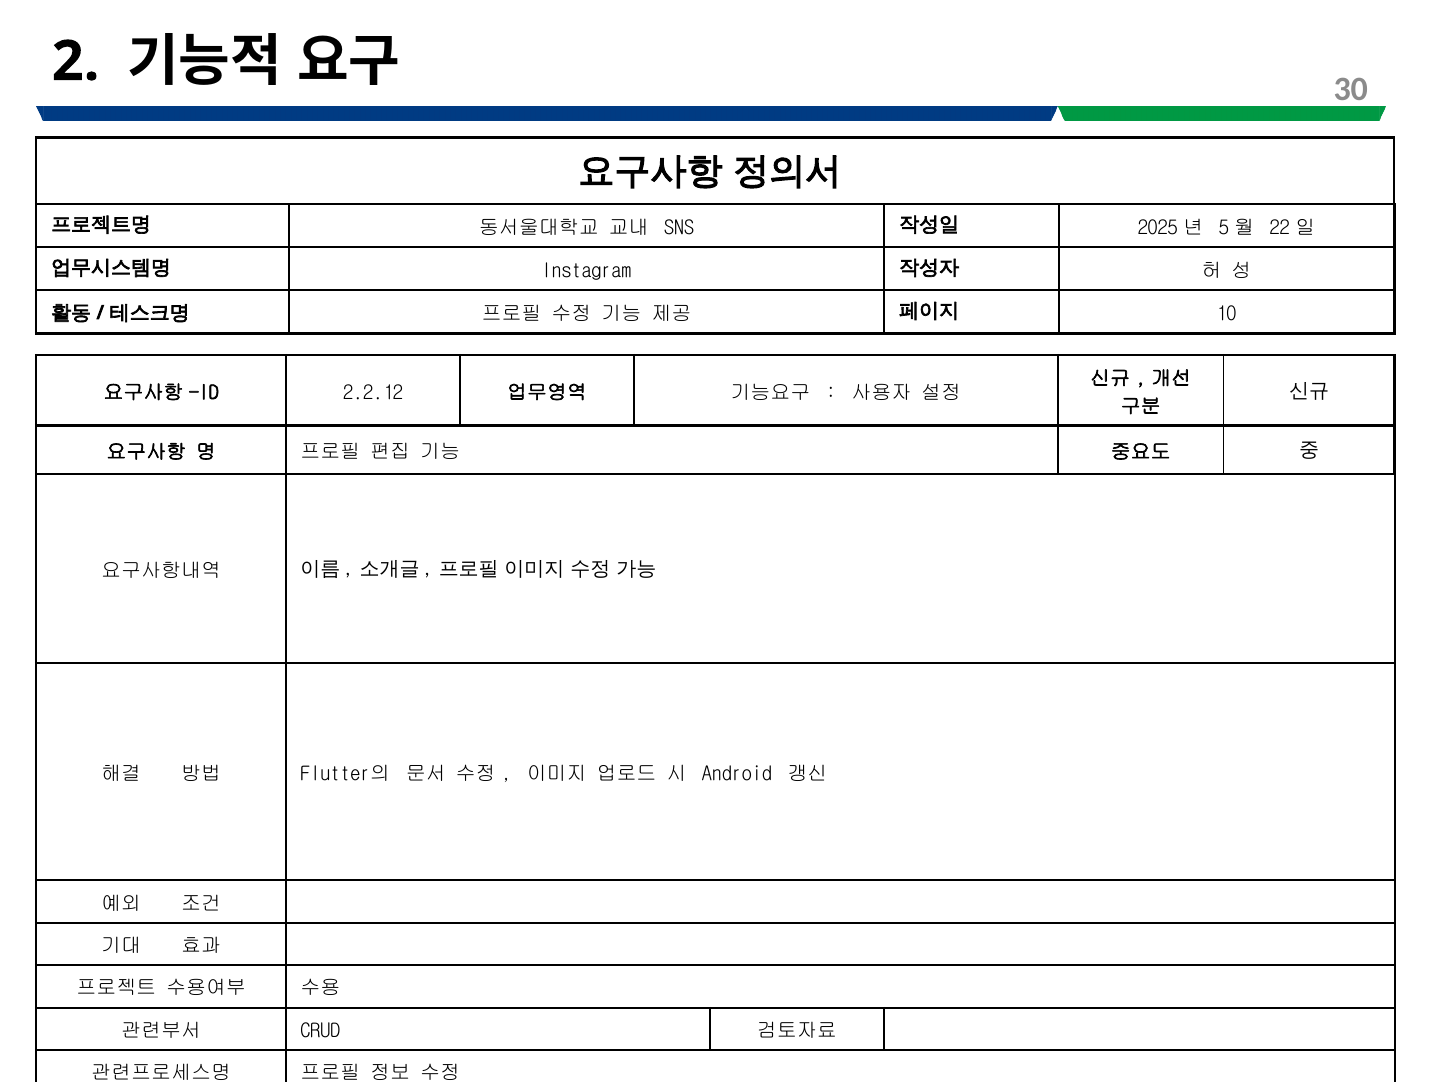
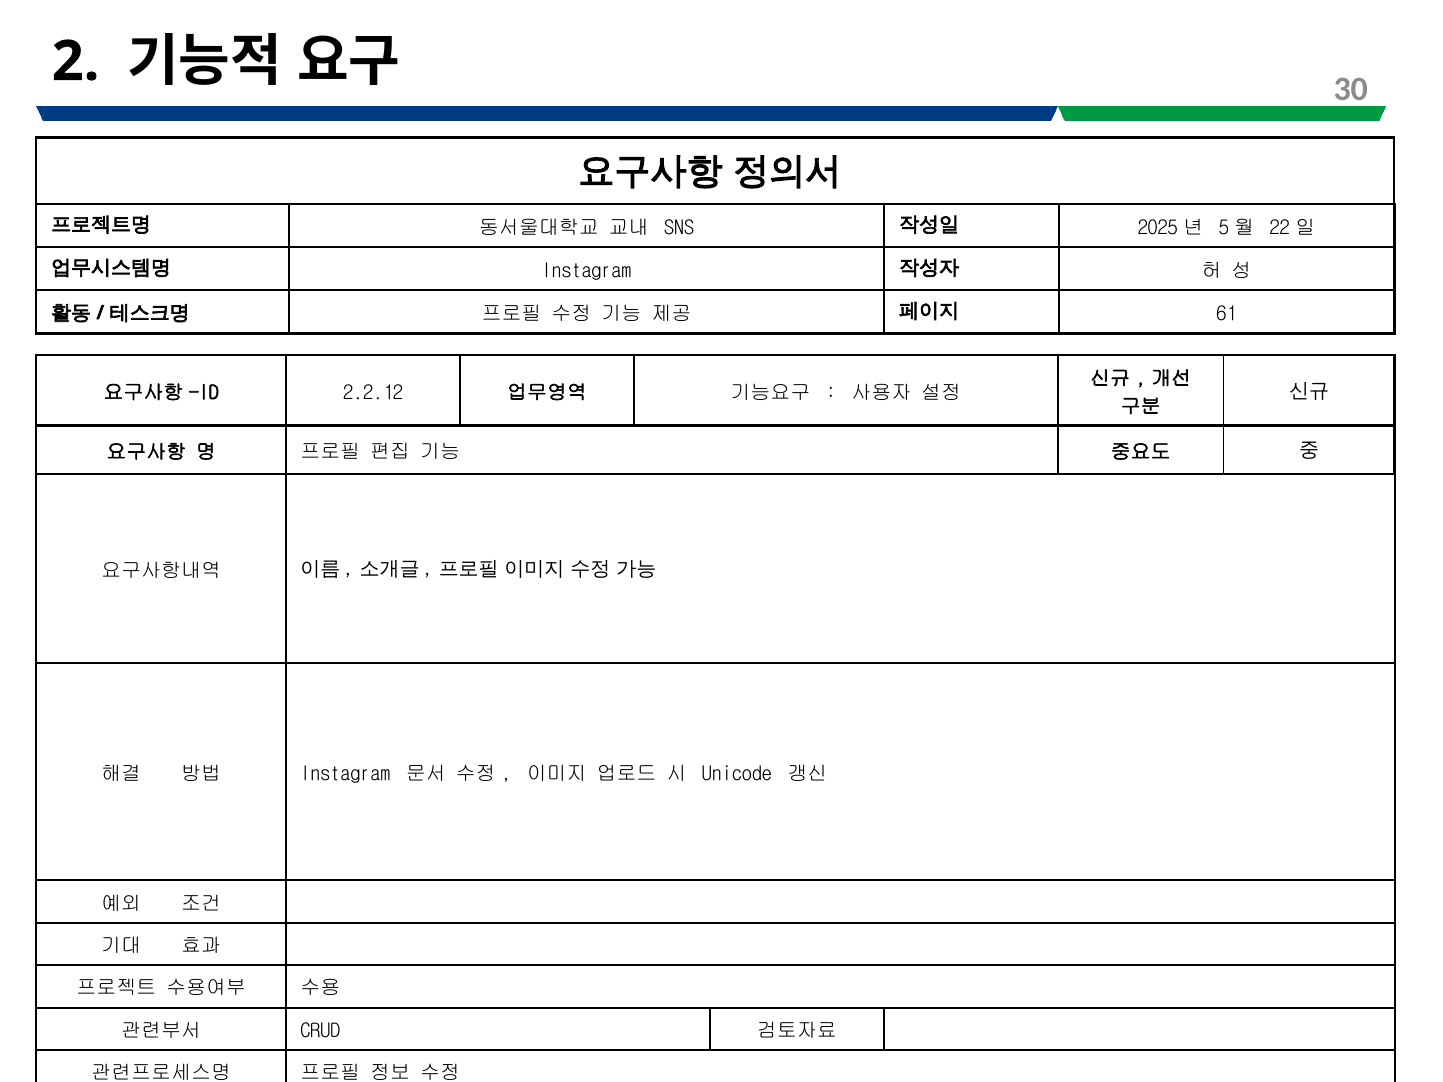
10: 10 -> 61
Flutter의 at (345, 774): Flutter의 -> Instagram
Android: Android -> Unicode
